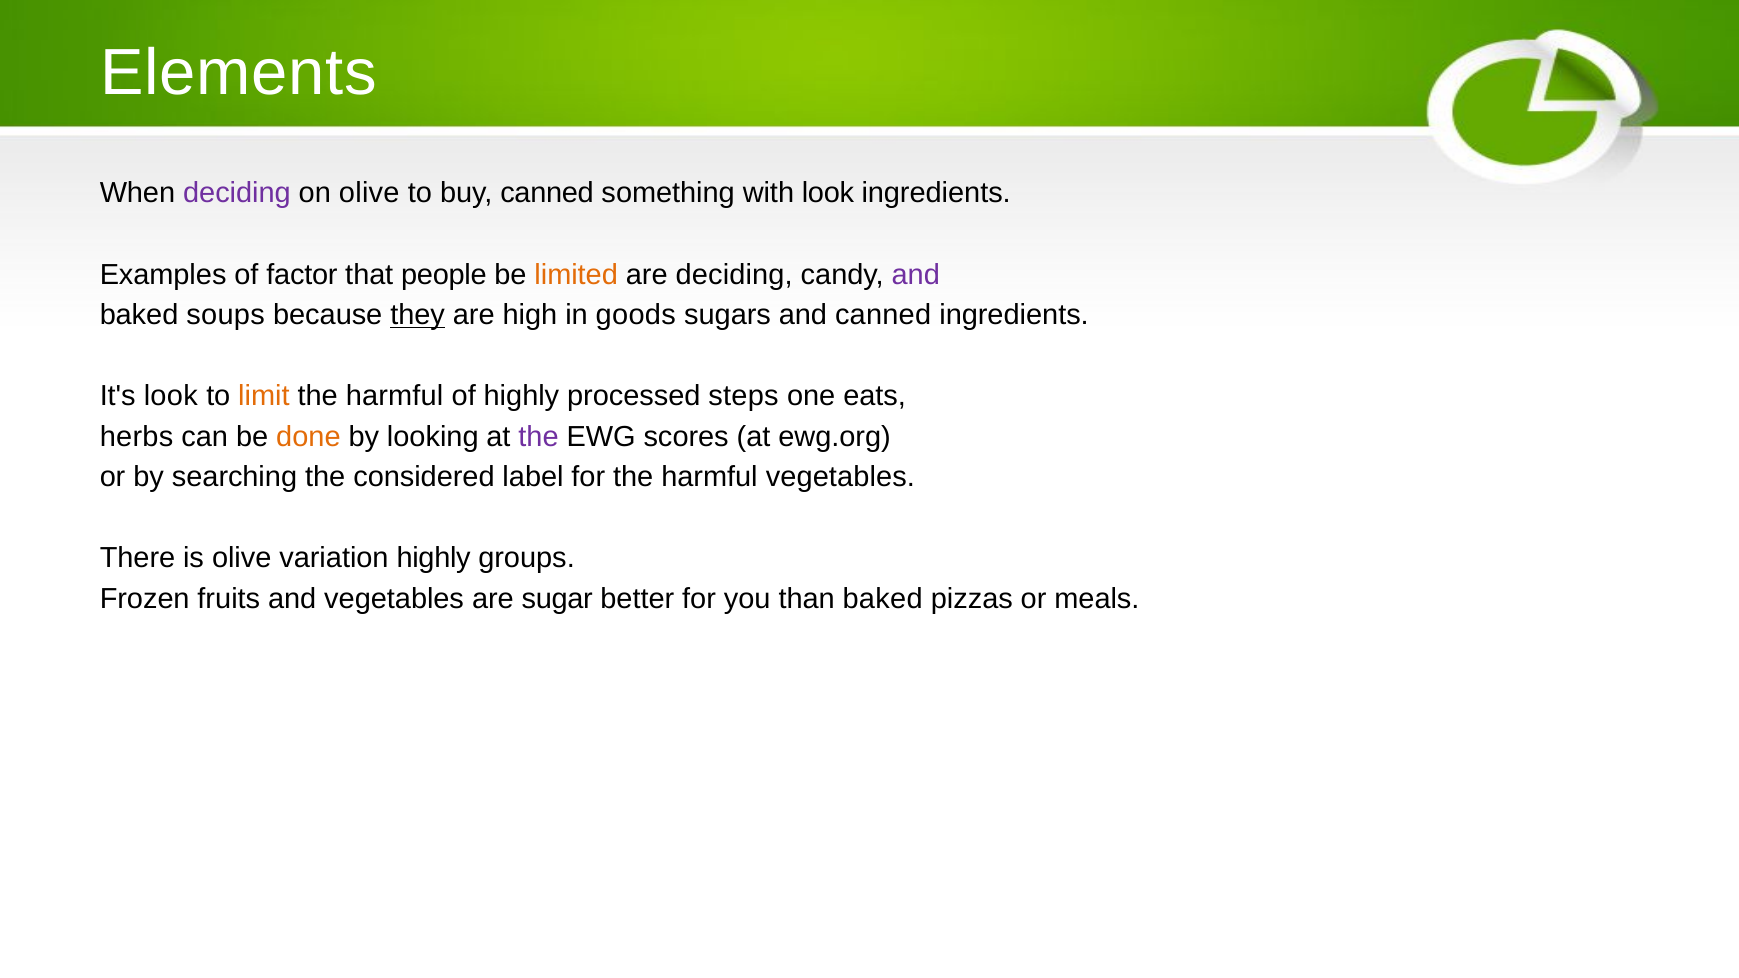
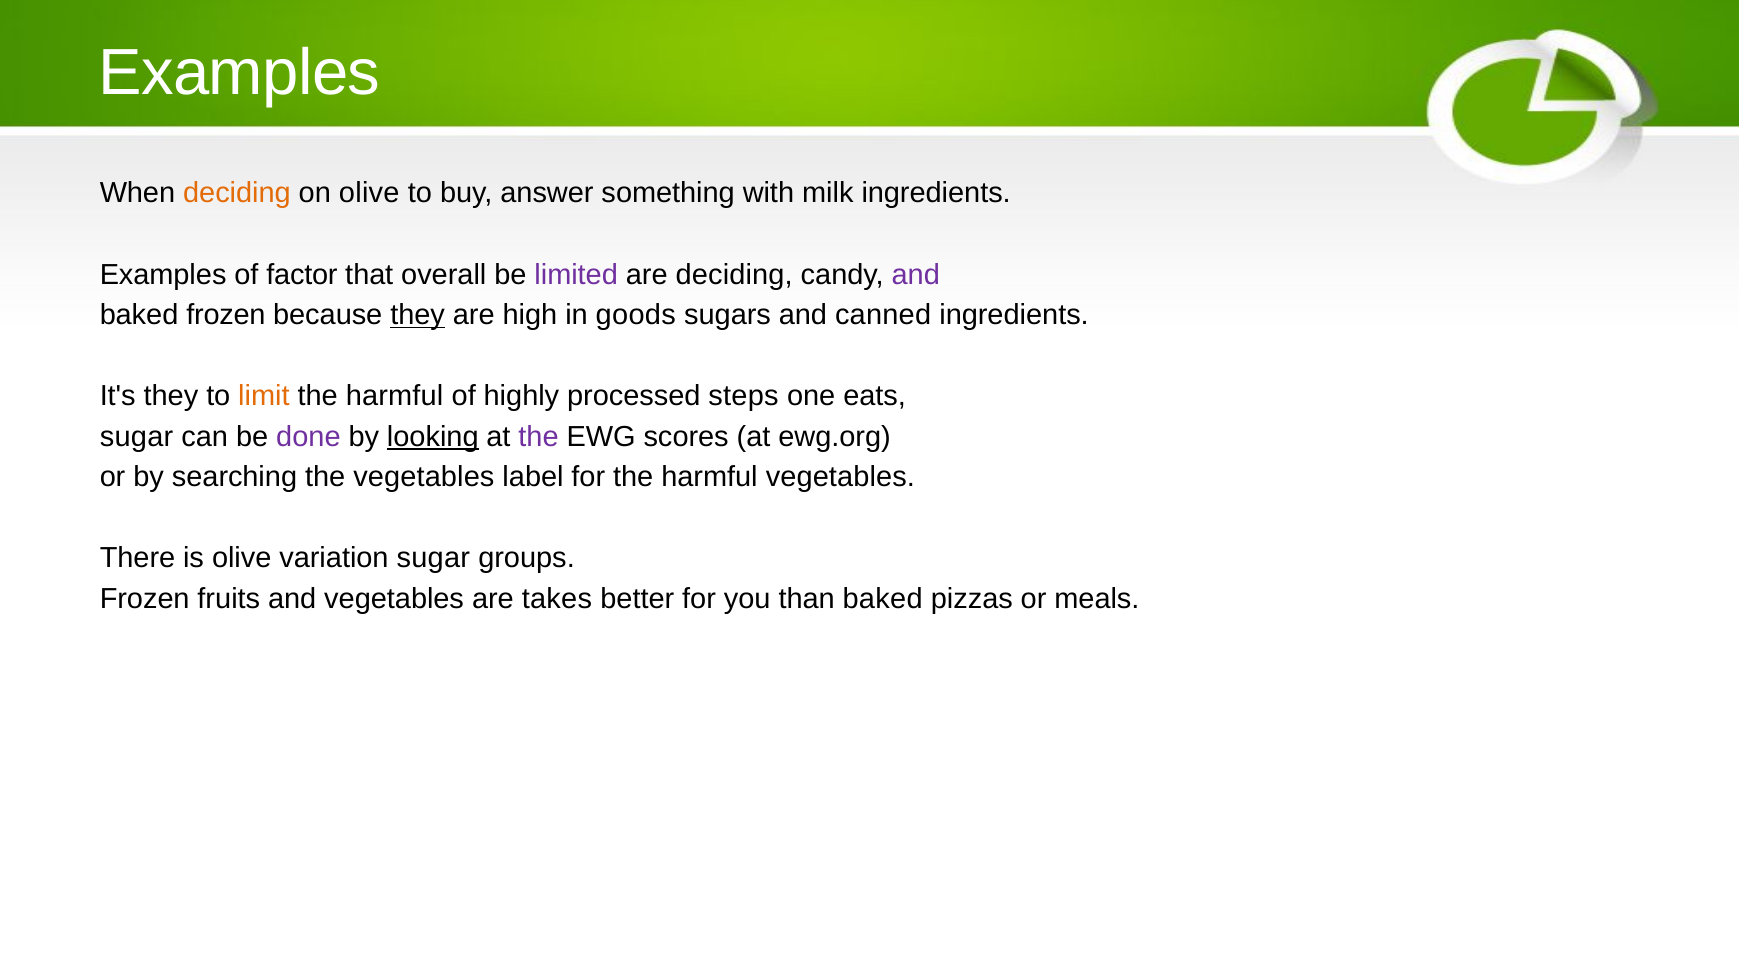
Elements at (239, 73): Elements -> Examples
deciding at (237, 193) colour: purple -> orange
buy canned: canned -> answer
with look: look -> milk
people: people -> overall
limited colour: orange -> purple
baked soups: soups -> frozen
It's look: look -> they
herbs at (137, 437): herbs -> sugar
done colour: orange -> purple
looking underline: none -> present
the considered: considered -> vegetables
variation highly: highly -> sugar
sugar: sugar -> takes
